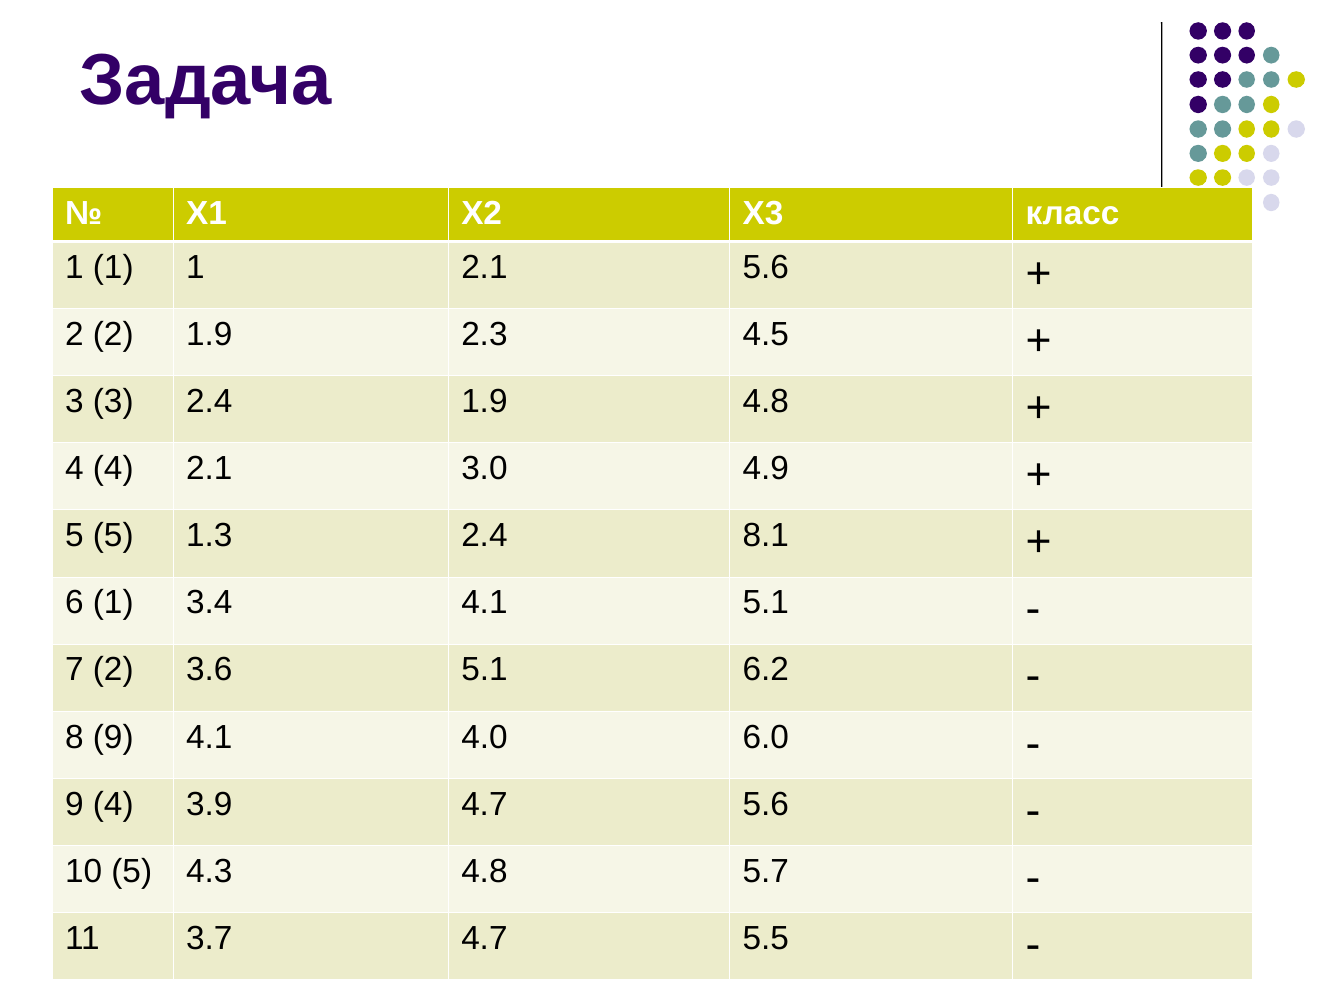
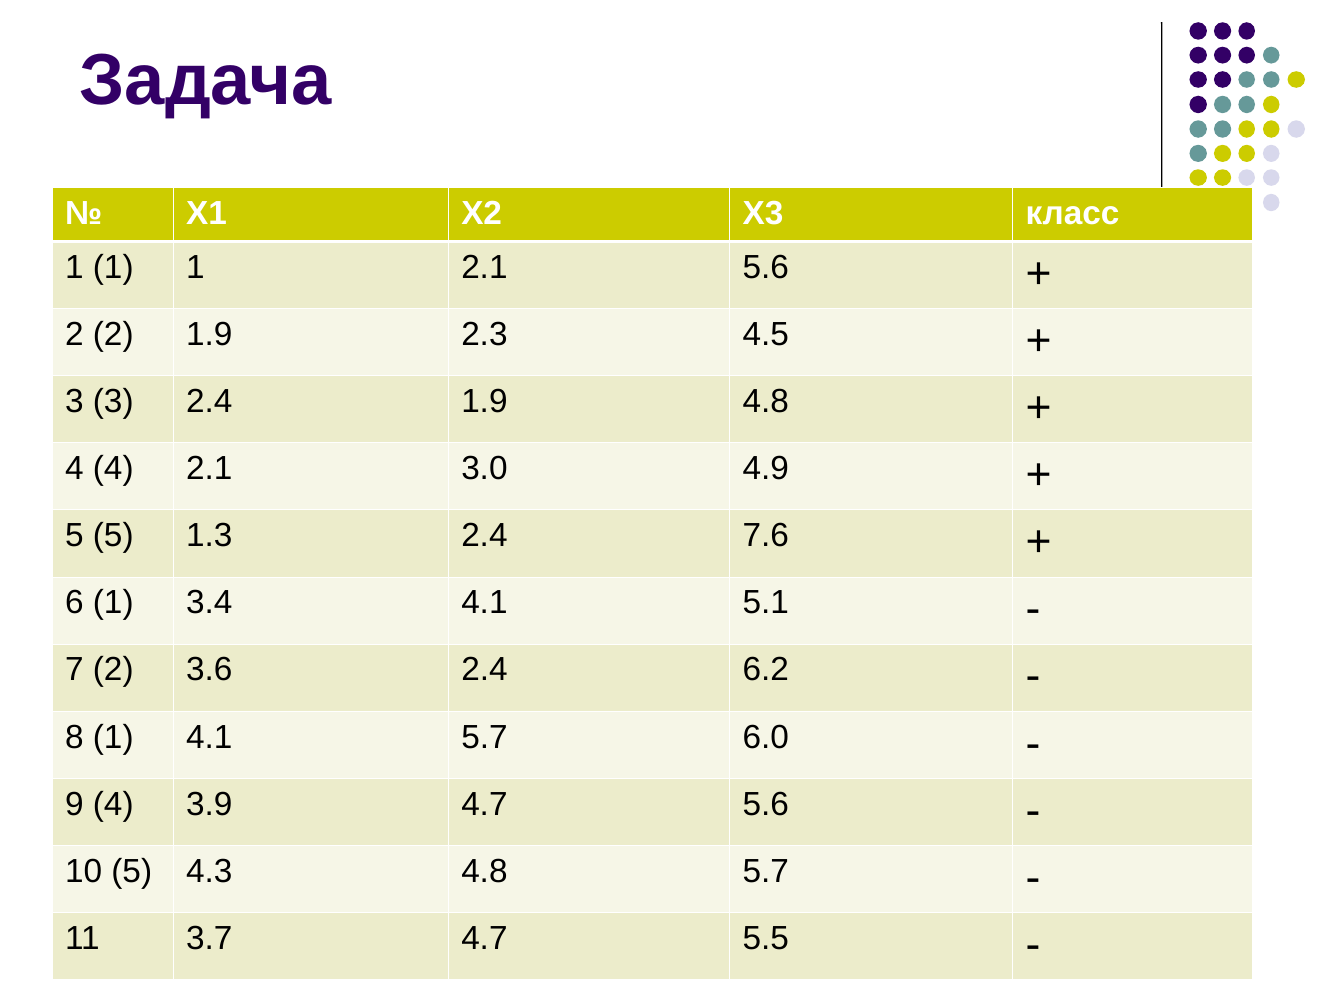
8.1: 8.1 -> 7.6
3.6 5.1: 5.1 -> 2.4
8 9: 9 -> 1
4.1 4.0: 4.0 -> 5.7
